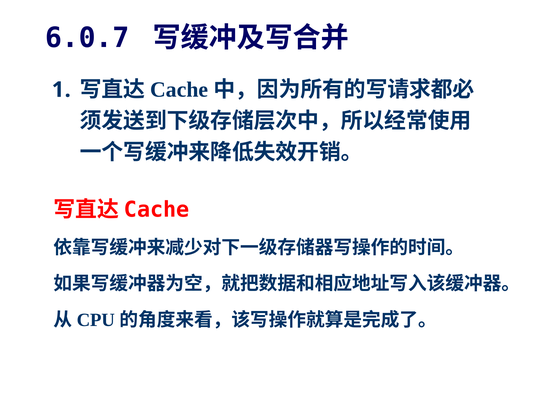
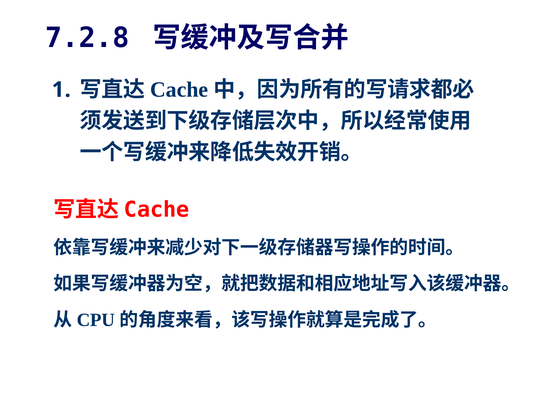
6.0.7: 6.0.7 -> 7.2.8
